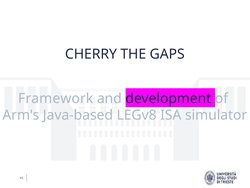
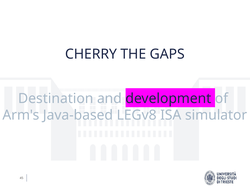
Framework: Framework -> Destination
